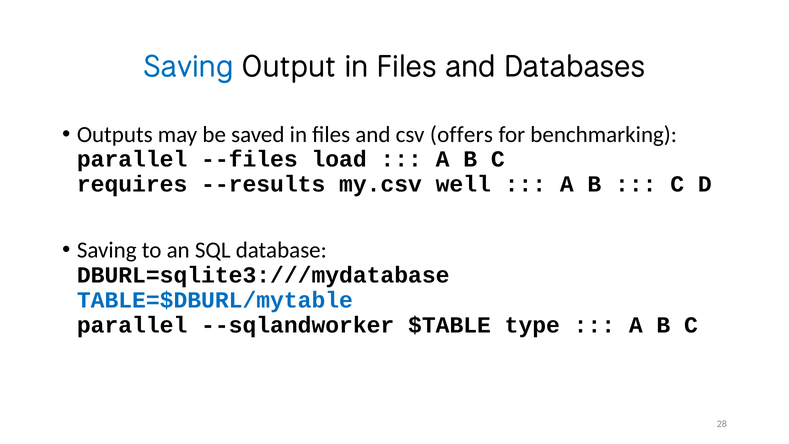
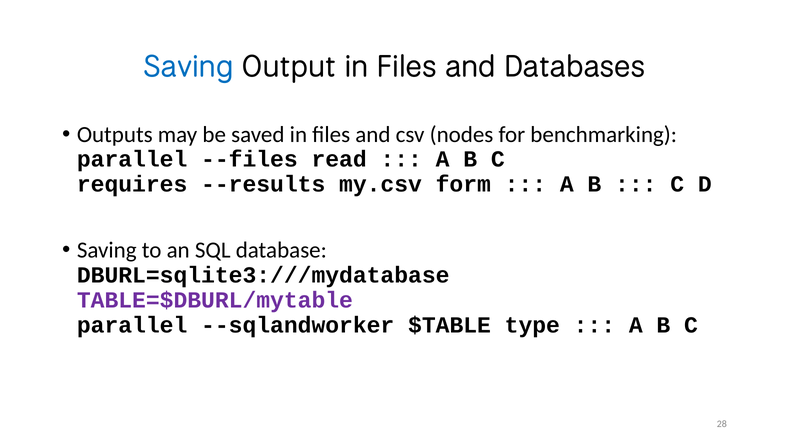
offers: offers -> nodes
load: load -> read
well: well -> form
TABLE=$DBURL/mytable colour: blue -> purple
